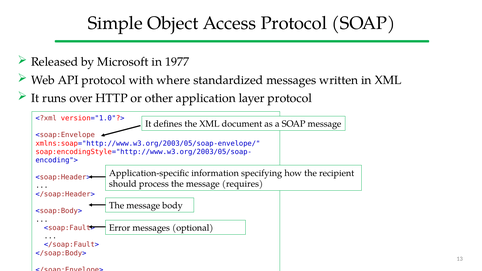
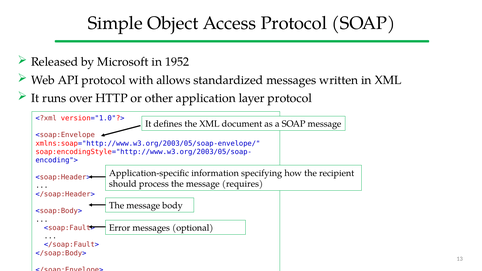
1977: 1977 -> 1952
where: where -> allows
